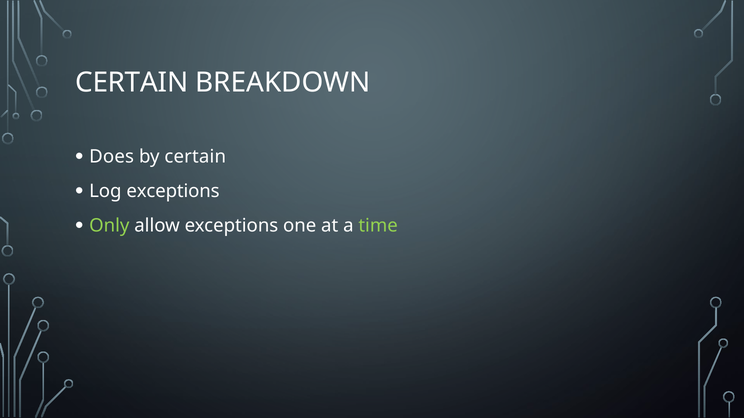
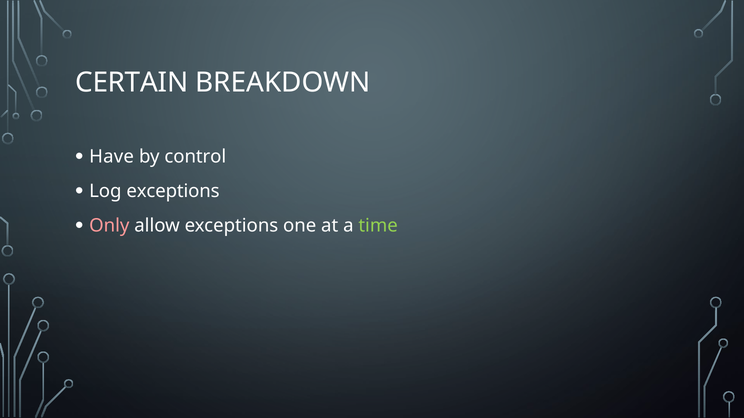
Does: Does -> Have
by certain: certain -> control
Only colour: light green -> pink
